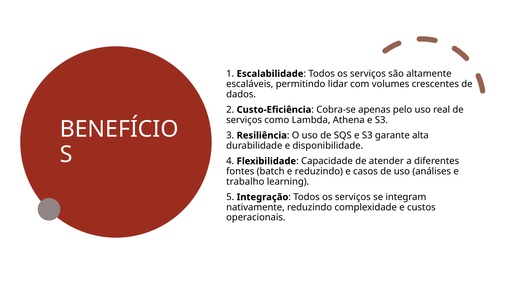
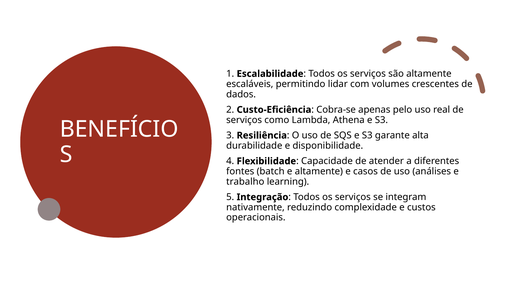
e reduzindo: reduzindo -> altamente
